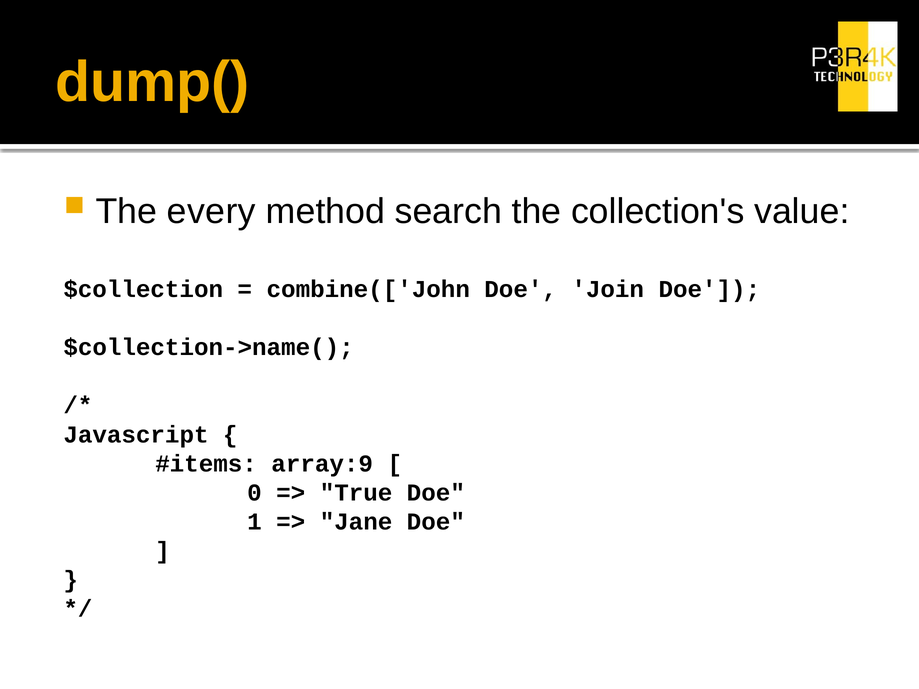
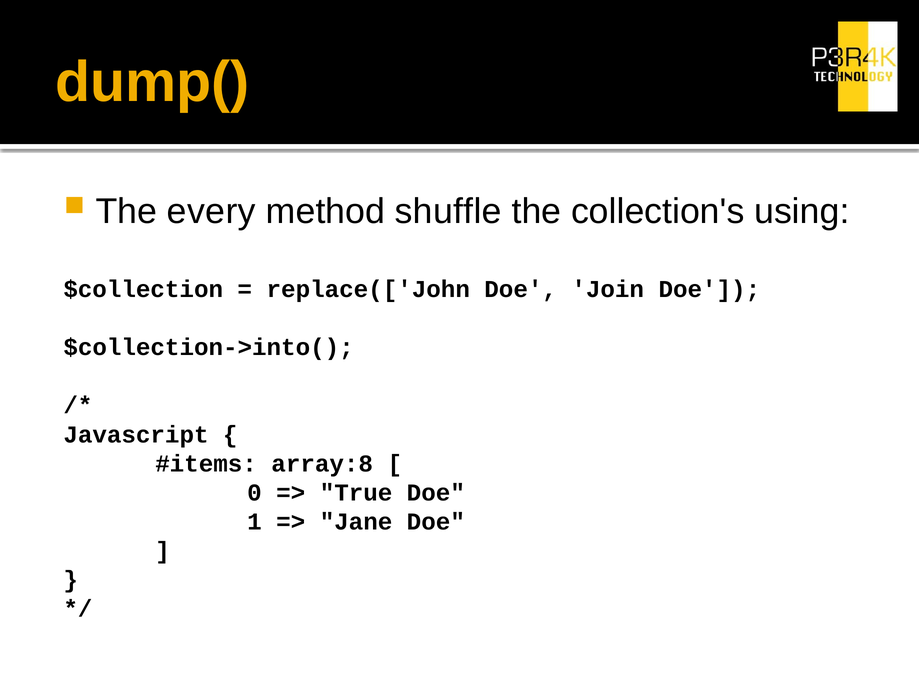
search: search -> shuffle
value: value -> using
combine(['John: combine(['John -> replace(['John
$collection->name(: $collection->name( -> $collection->into(
array:9: array:9 -> array:8
